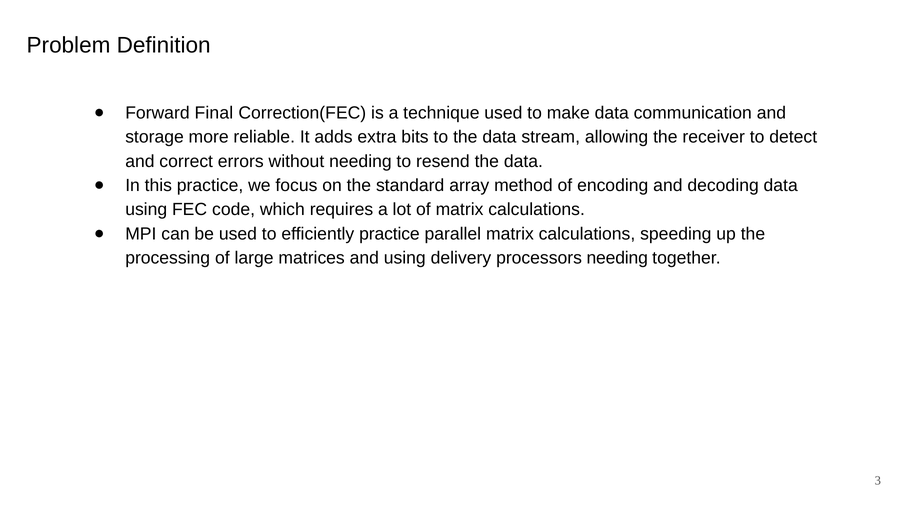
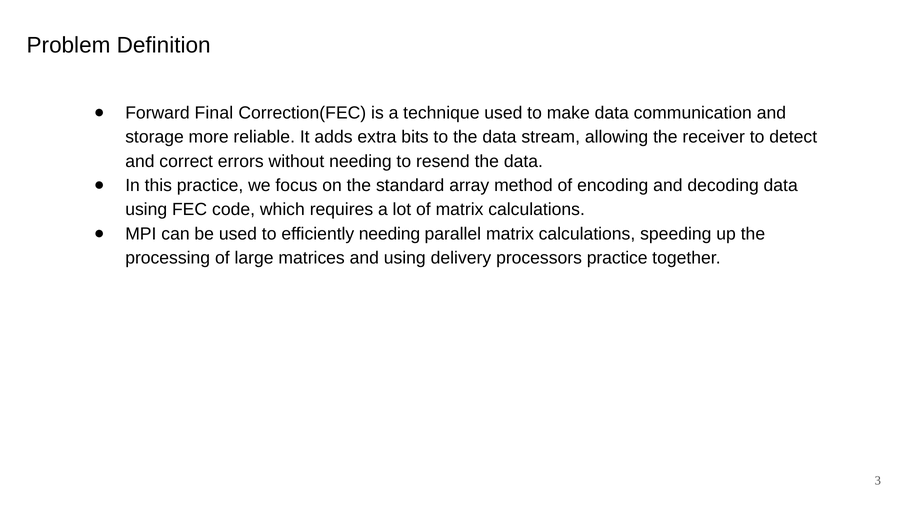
efficiently practice: practice -> needing
processors needing: needing -> practice
